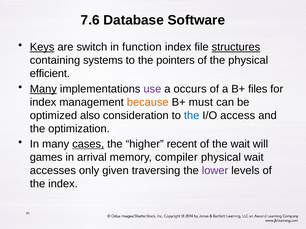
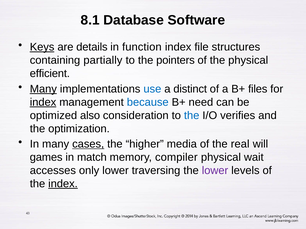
7.6: 7.6 -> 8.1
switch: switch -> details
structures underline: present -> none
systems: systems -> partially
use colour: purple -> blue
occurs: occurs -> distinct
index at (43, 102) underline: none -> present
because colour: orange -> blue
must: must -> need
access: access -> verifies
recent: recent -> media
the wait: wait -> real
arrival: arrival -> match
only given: given -> lower
index at (63, 184) underline: none -> present
